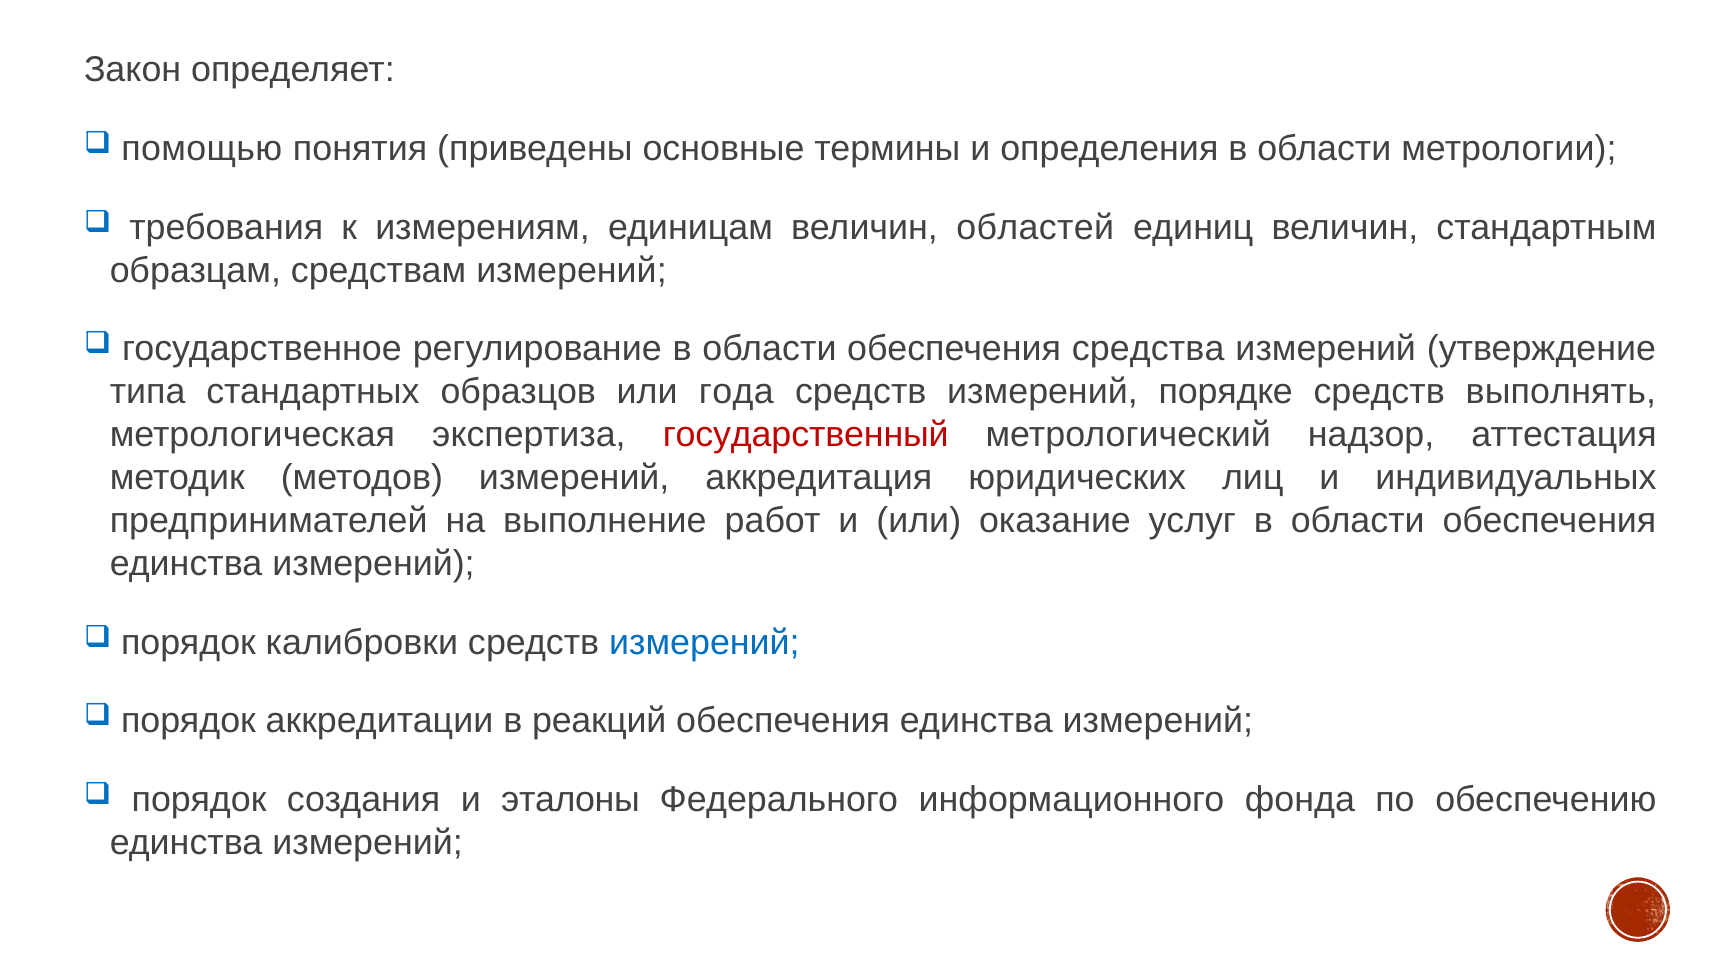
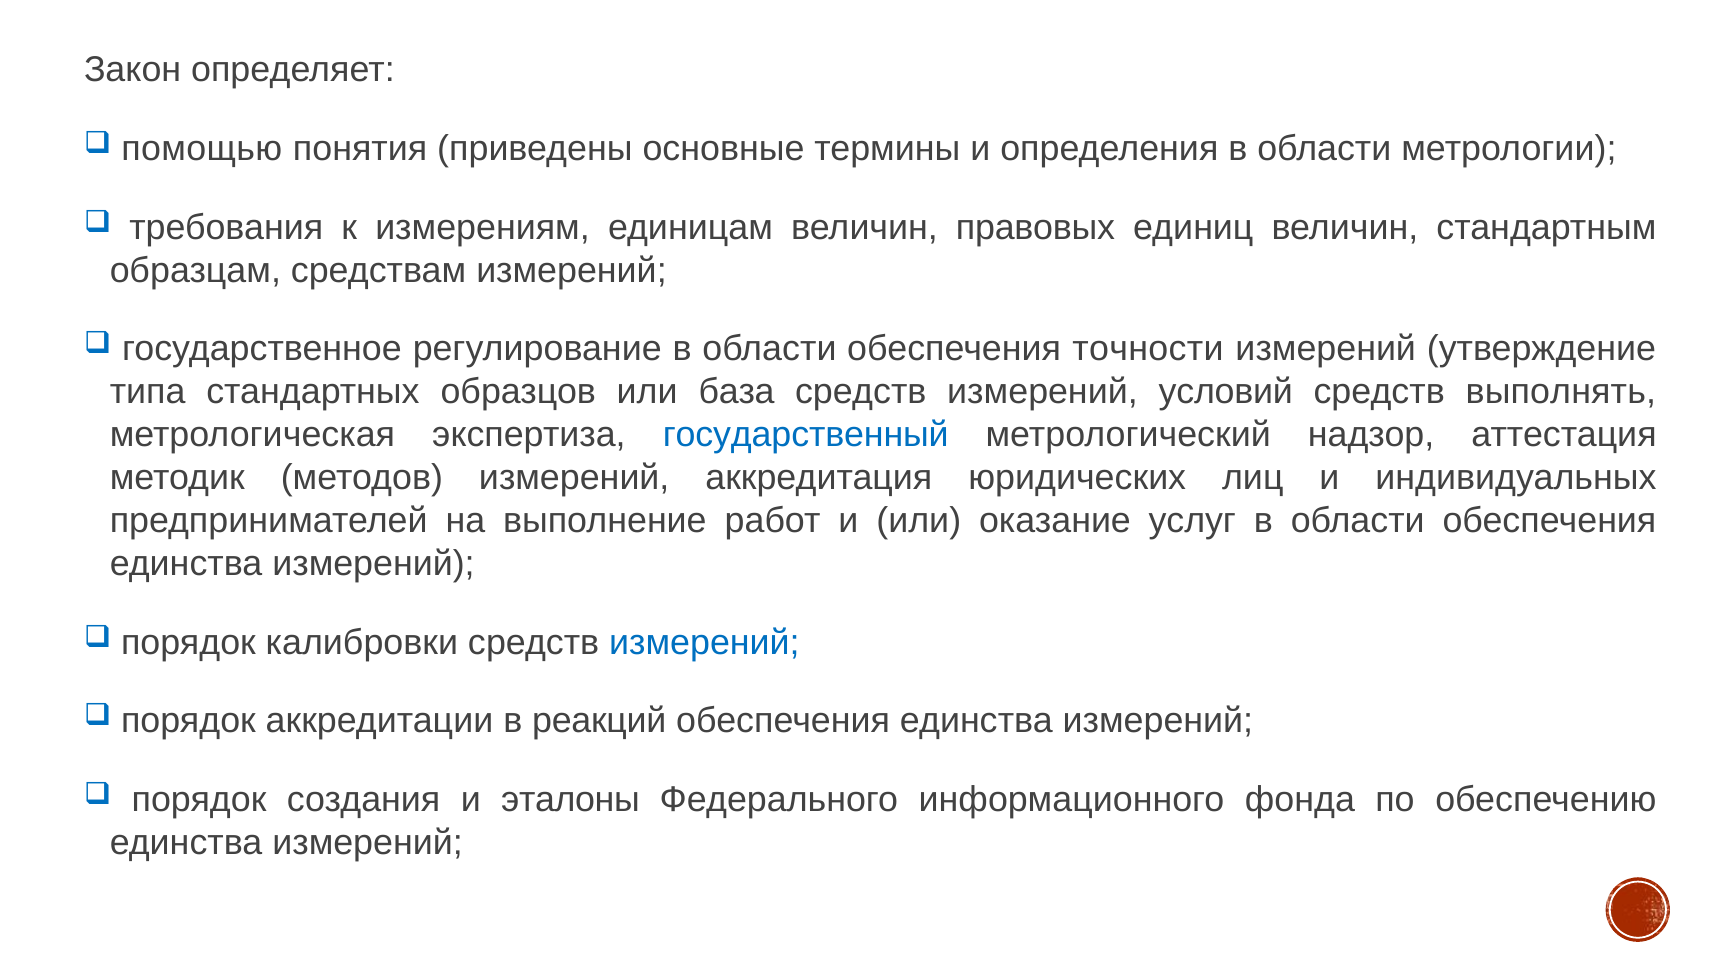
областей: областей -> правовых
средства: средства -> точности
года: года -> база
порядке: порядке -> условий
государственный colour: red -> blue
